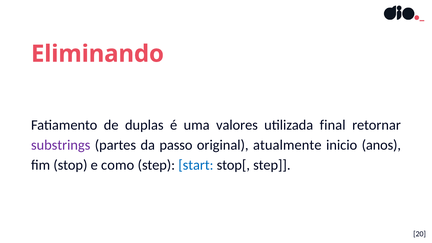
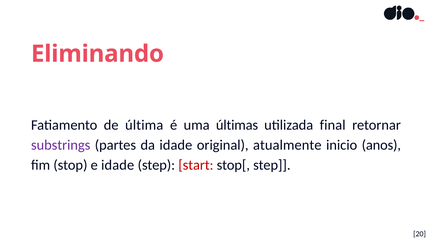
duplas: duplas -> última
valores: valores -> últimas
da passo: passo -> idade
e como: como -> idade
start colour: blue -> red
